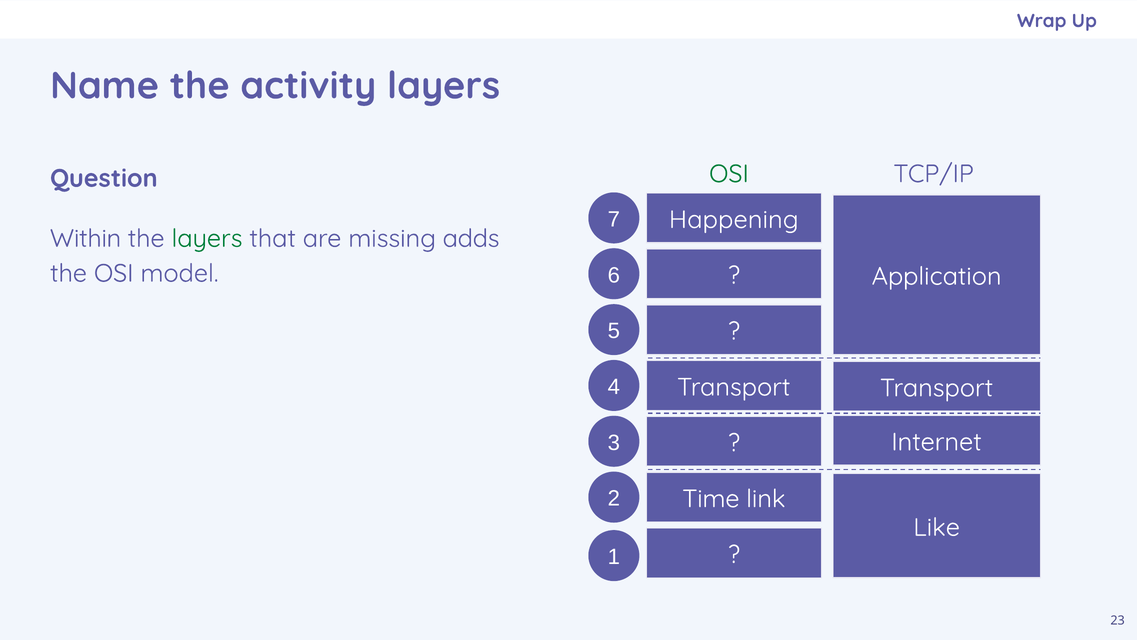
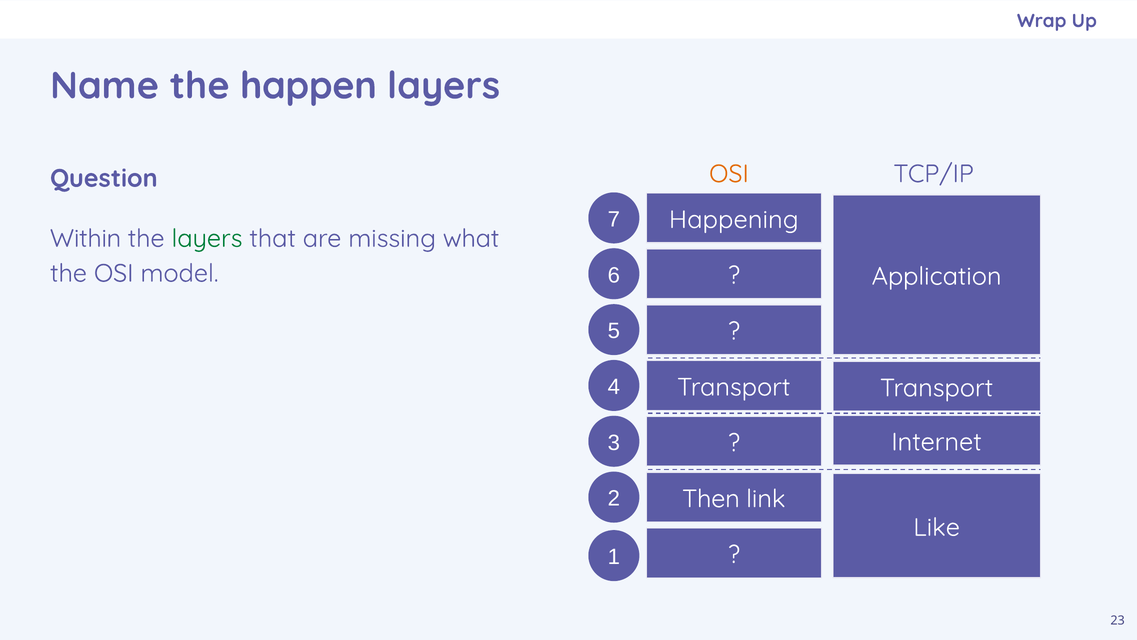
activity: activity -> happen
OSI at (729, 174) colour: green -> orange
adds: adds -> what
Time: Time -> Then
